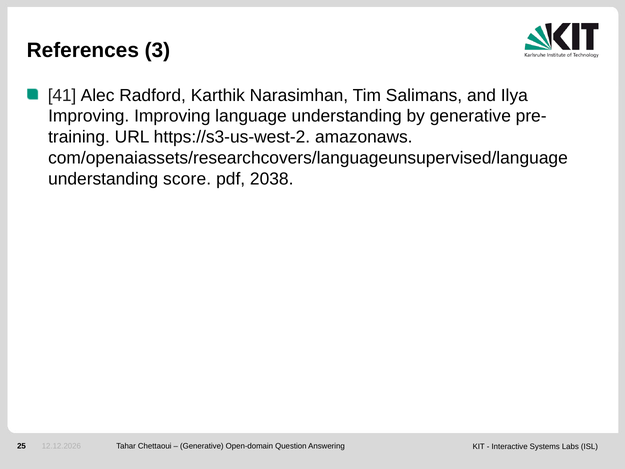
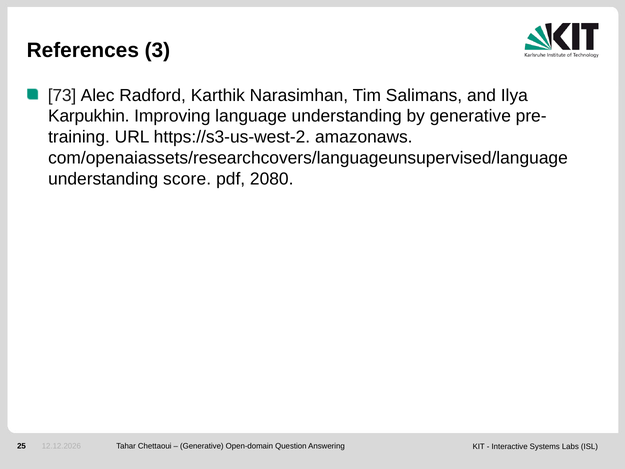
41: 41 -> 73
Improving at (89, 116): Improving -> Karpukhin
2038: 2038 -> 2080
